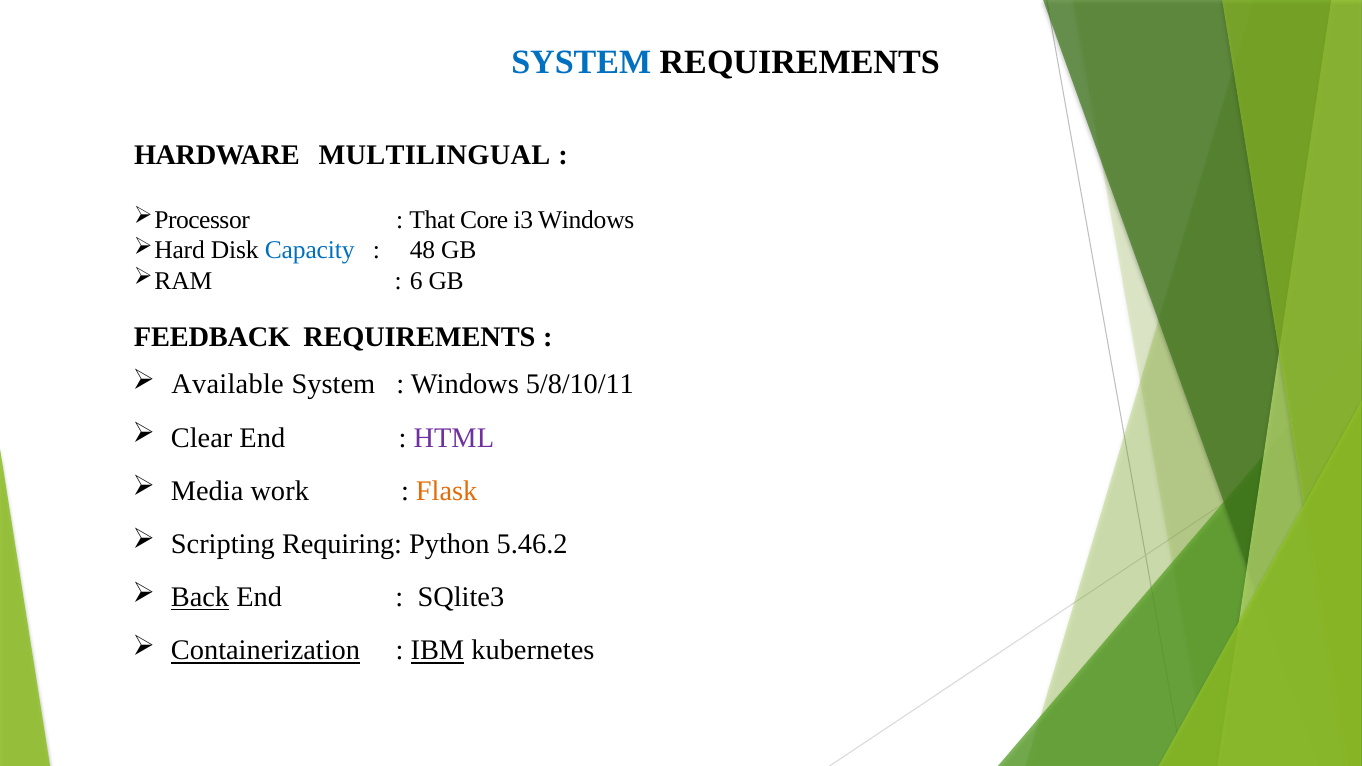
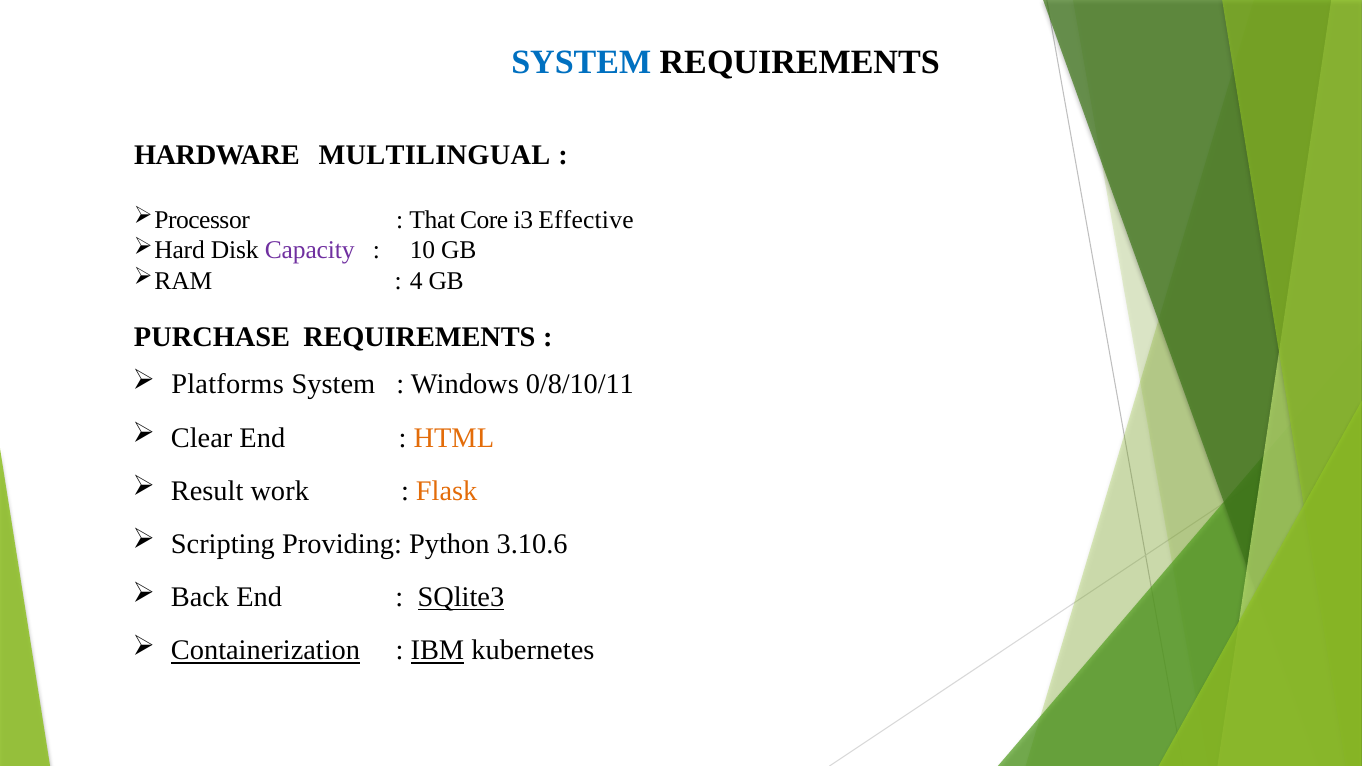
i3 Windows: Windows -> Effective
Capacity colour: blue -> purple
48: 48 -> 10
6: 6 -> 4
FEEDBACK: FEEDBACK -> PURCHASE
Available: Available -> Platforms
5/8/10/11: 5/8/10/11 -> 0/8/10/11
HTML colour: purple -> orange
Media: Media -> Result
Requiring: Requiring -> Providing
5.46.2: 5.46.2 -> 3.10.6
Back underline: present -> none
SQlite3 underline: none -> present
